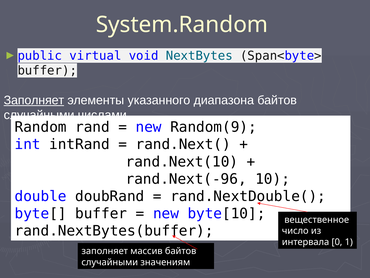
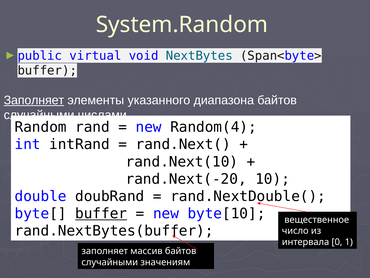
Random(9: Random(9 -> Random(4
rand.Next(-96: rand.Next(-96 -> rand.Next(-20
buffer at (101, 213) underline: none -> present
